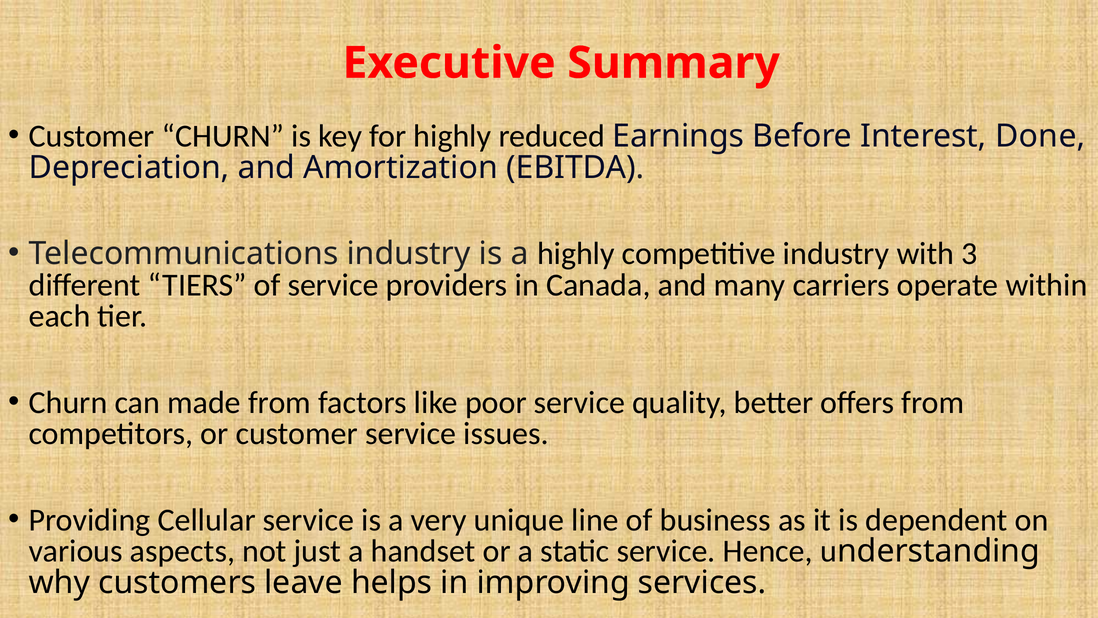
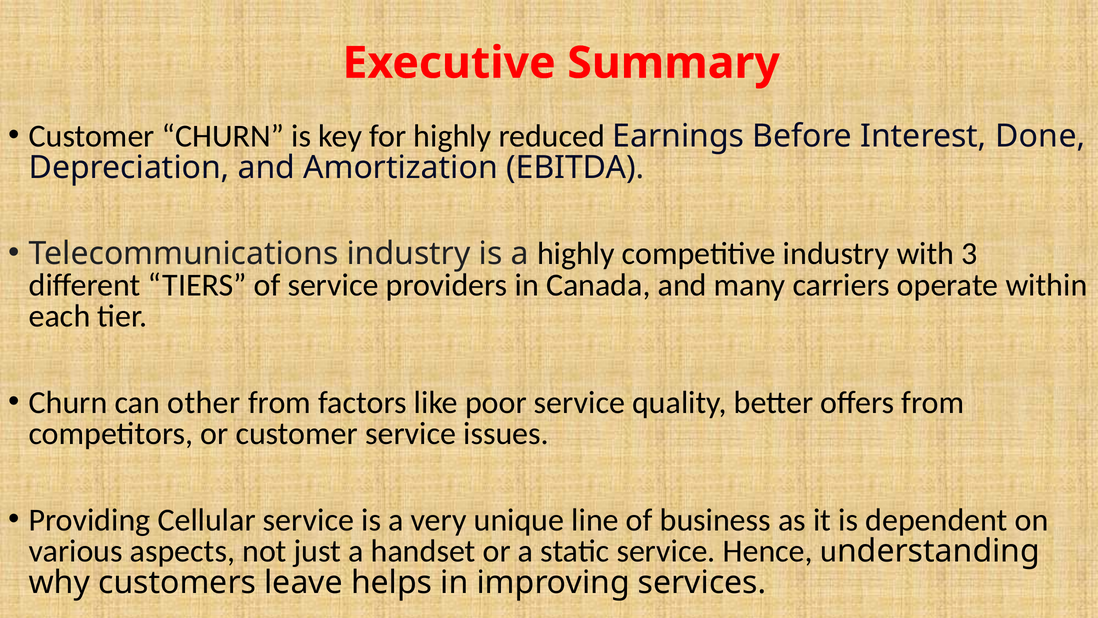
made: made -> other
